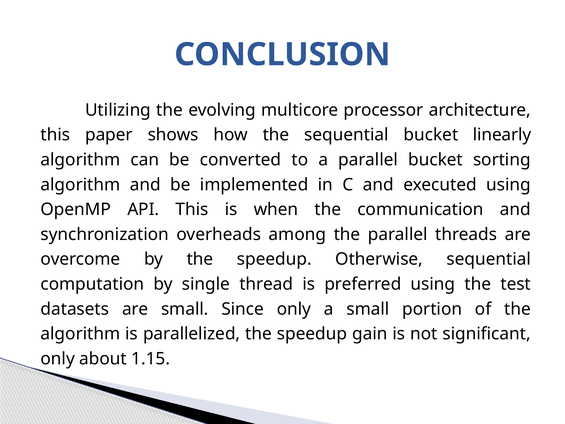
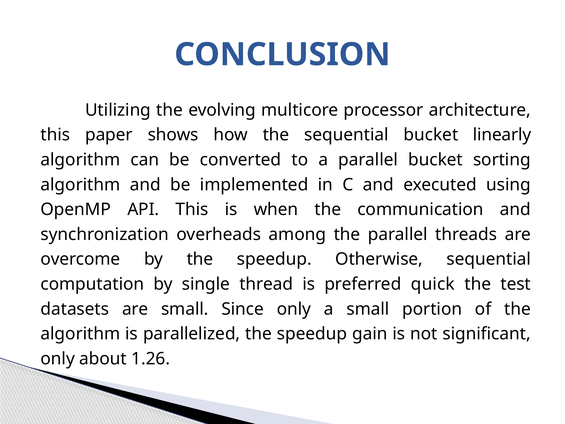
preferred using: using -> quick
1.15: 1.15 -> 1.26
